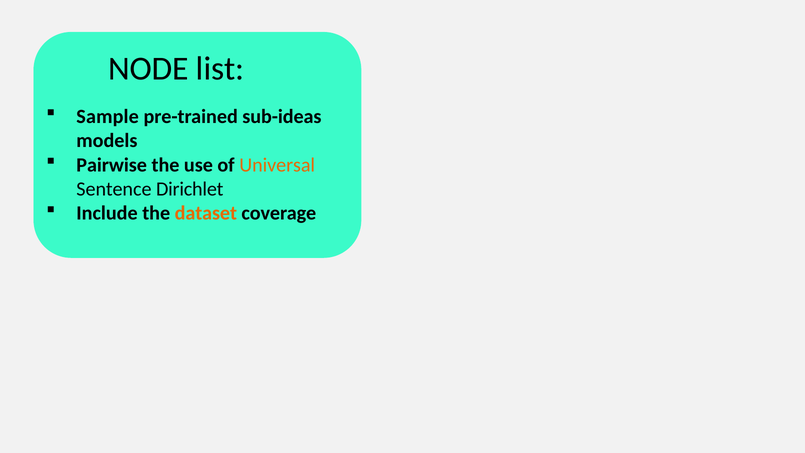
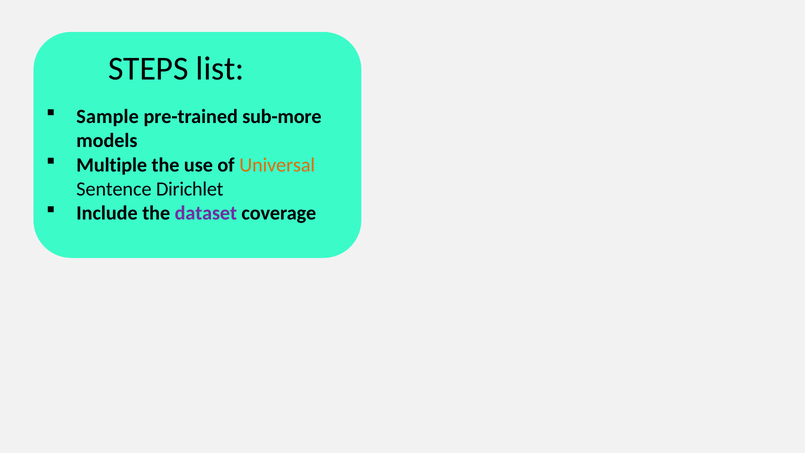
NODE: NODE -> STEPS
sub-ideas: sub-ideas -> sub-more
Pairwise: Pairwise -> Multiple
dataset colour: orange -> purple
